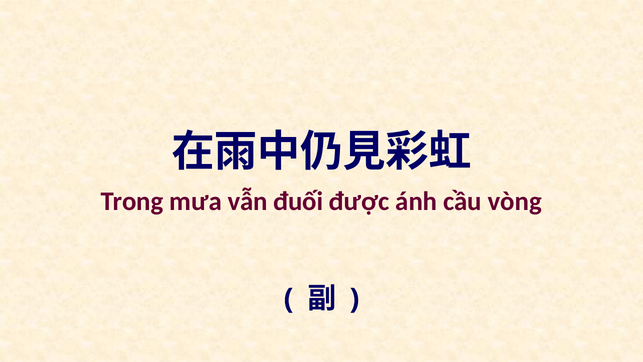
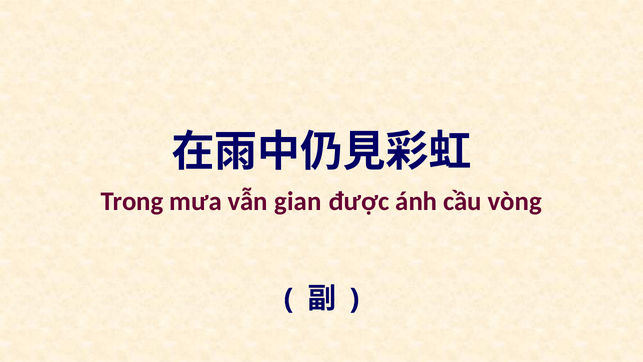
đuối: đuối -> gian
